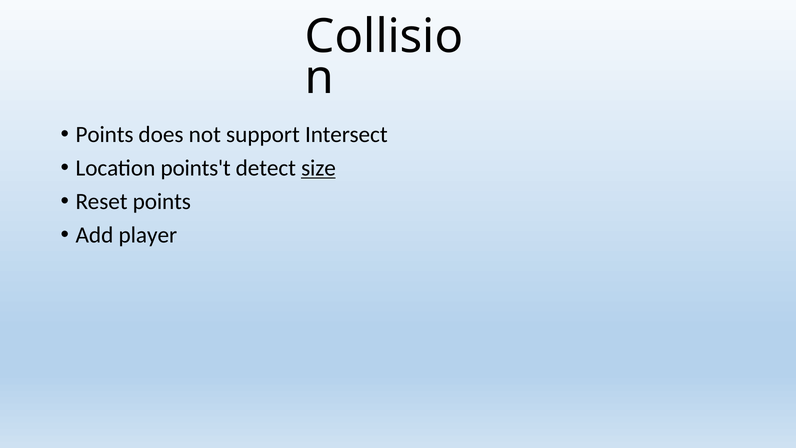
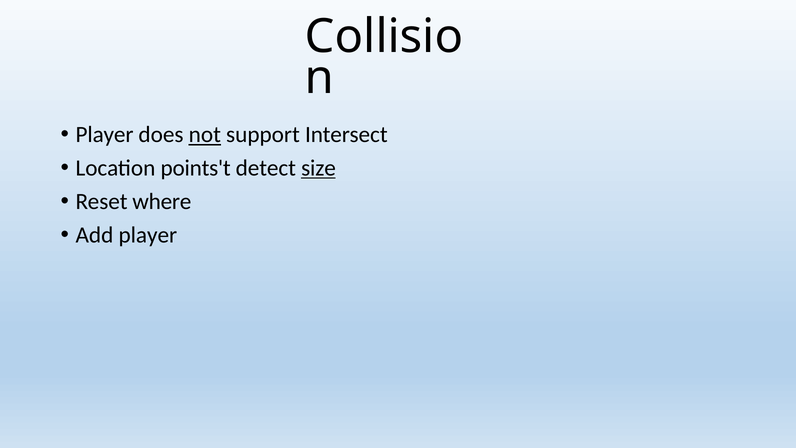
Points at (105, 135): Points -> Player
not underline: none -> present
Reset points: points -> where
